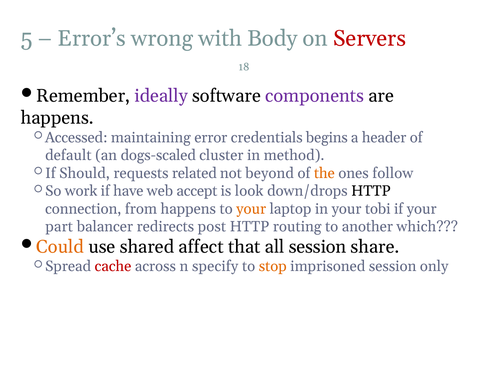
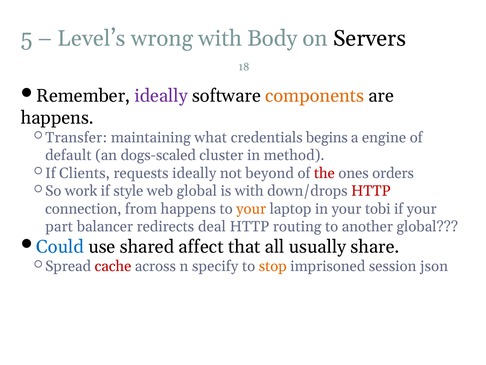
Error’s: Error’s -> Level’s
Servers colour: red -> black
components colour: purple -> orange
Accessed: Accessed -> Transfer
error: error -> what
header: header -> engine
Should: Should -> Clients
requests related: related -> ideally
the colour: orange -> red
follow: follow -> orders
have: have -> style
web accept: accept -> global
is look: look -> with
HTTP at (371, 191) colour: black -> red
post: post -> deal
another which: which -> global
Could colour: orange -> blue
all session: session -> usually
only: only -> json
